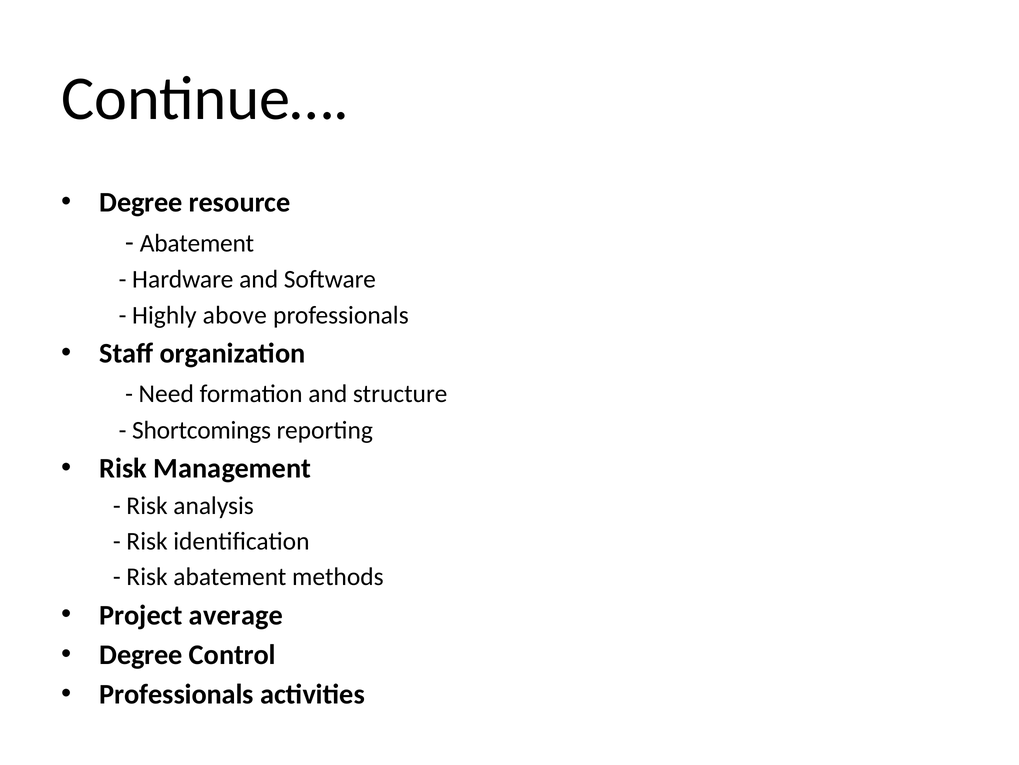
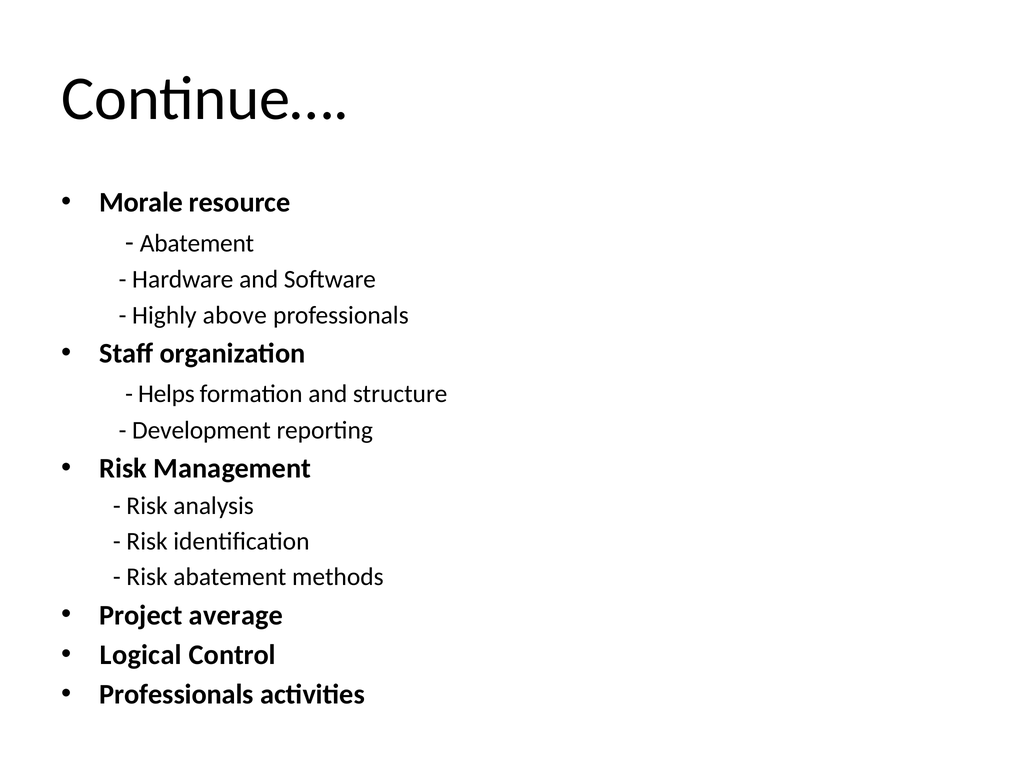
Degree at (141, 202): Degree -> Morale
Need: Need -> Helps
Shortcomings: Shortcomings -> Development
Degree at (141, 654): Degree -> Logical
